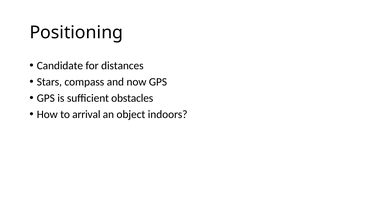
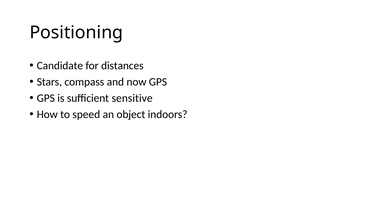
obstacles: obstacles -> sensitive
arrival: arrival -> speed
